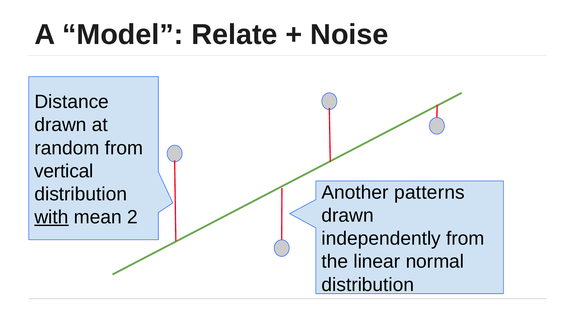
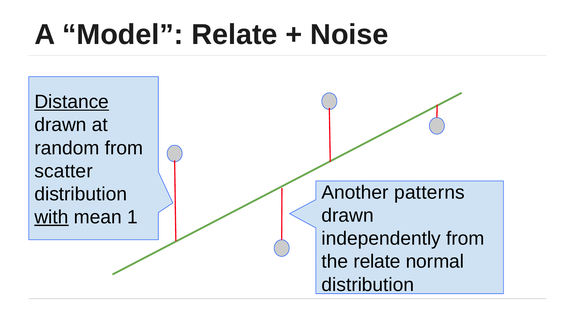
Distance underline: none -> present
vertical: vertical -> scatter
2: 2 -> 1
the linear: linear -> relate
